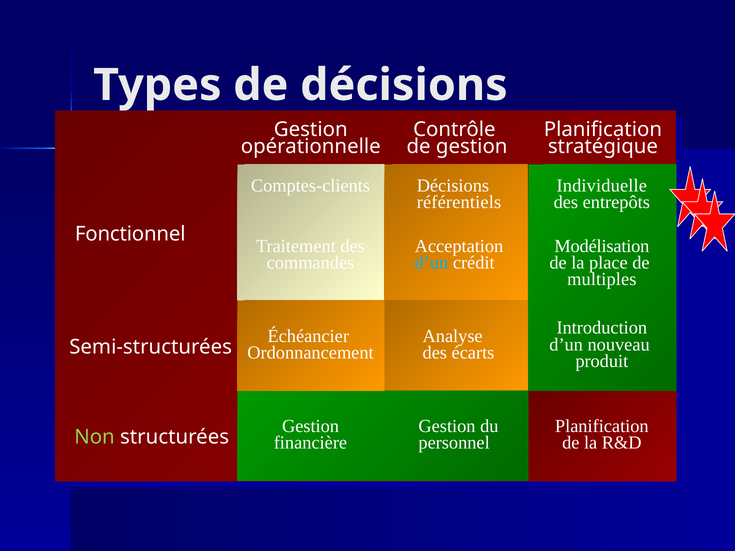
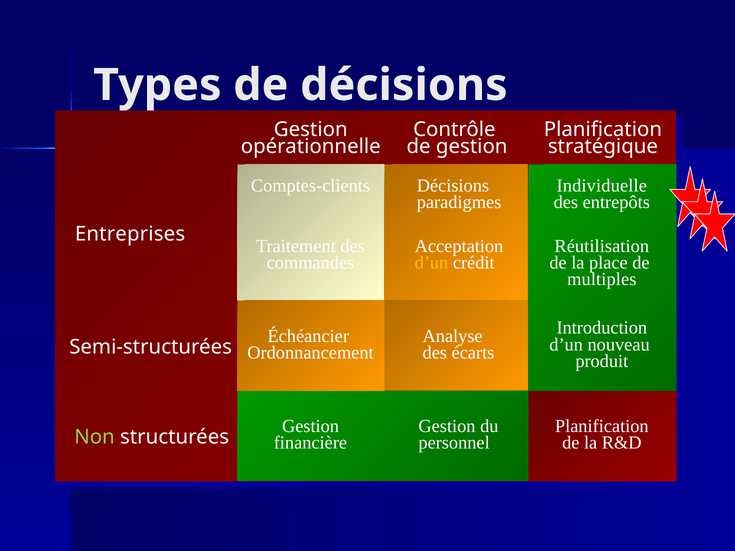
référentiels: référentiels -> paradigmes
Fonctionnel: Fonctionnel -> Entreprises
Modélisation: Modélisation -> Réutilisation
d’un at (432, 263) colour: light blue -> yellow
